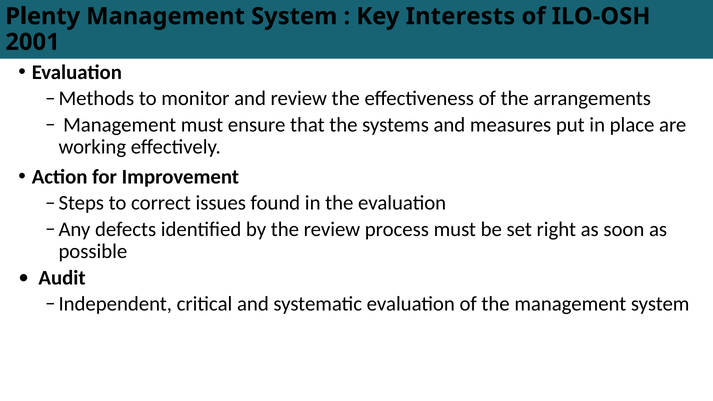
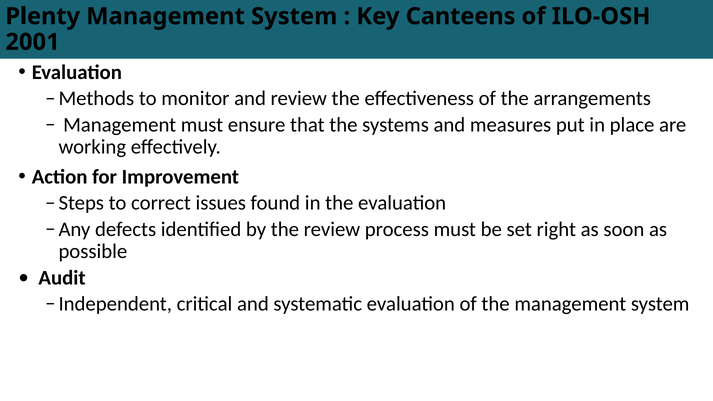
Interests: Interests -> Canteens
